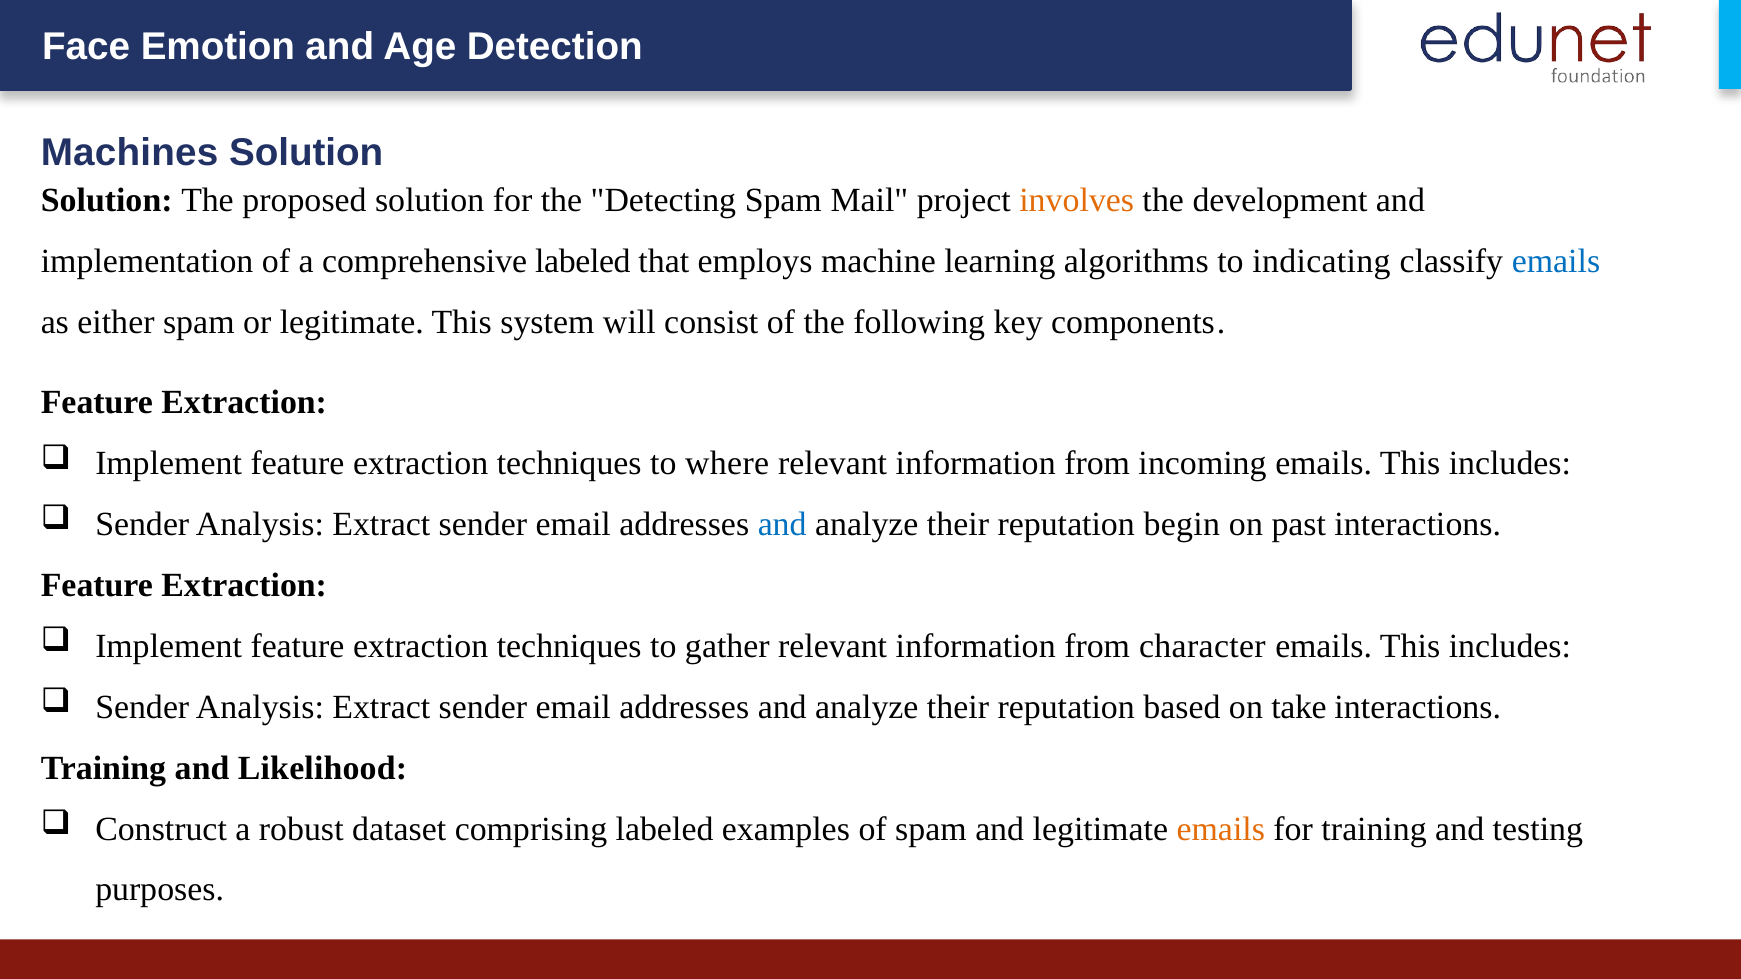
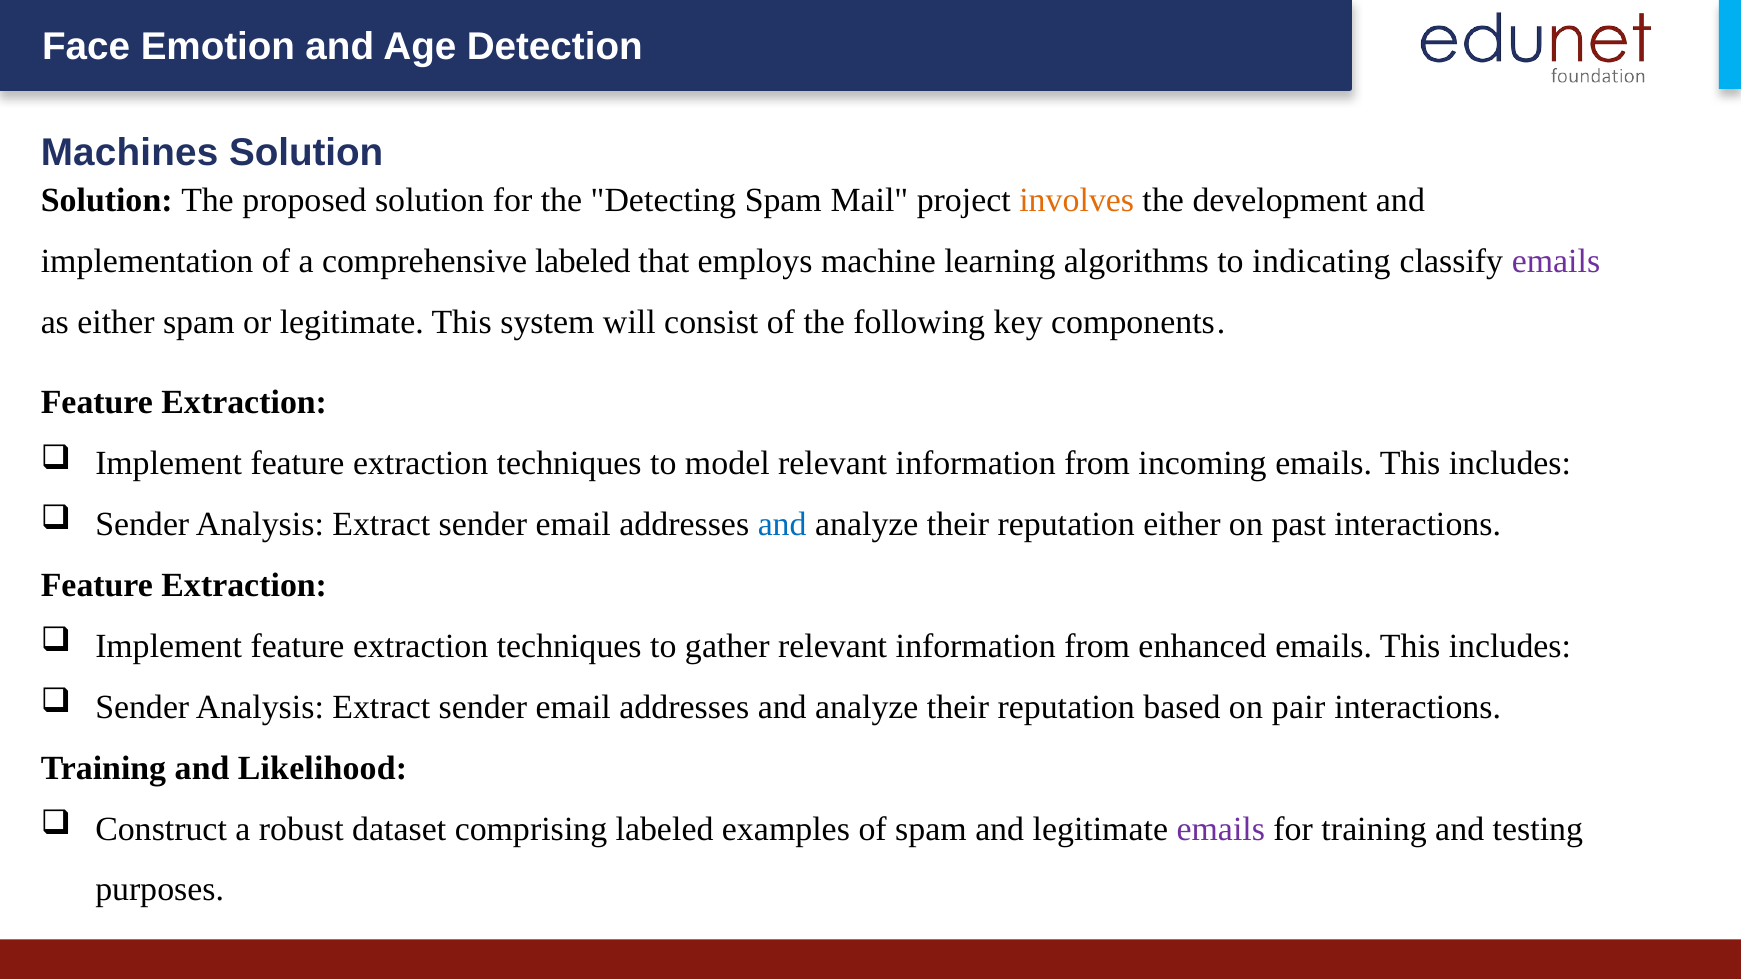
emails at (1556, 261) colour: blue -> purple
where: where -> model
reputation begin: begin -> either
character: character -> enhanced
take: take -> pair
emails at (1221, 829) colour: orange -> purple
